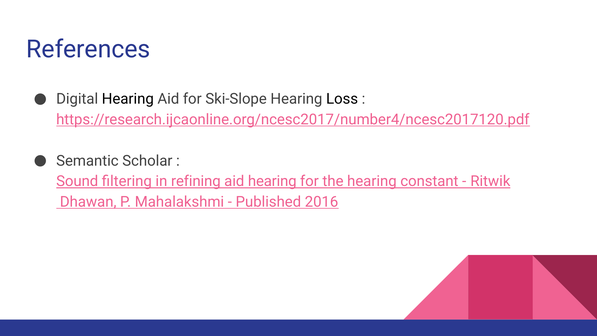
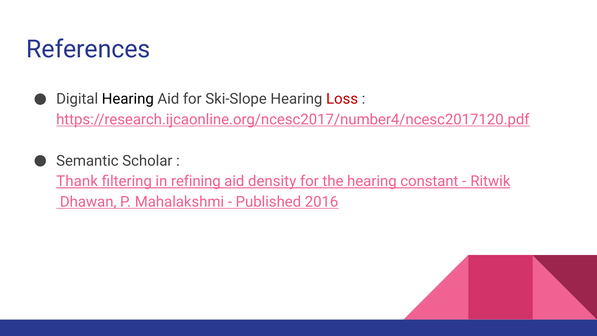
Loss colour: black -> red
Sound: Sound -> Thank
aid hearing: hearing -> density
